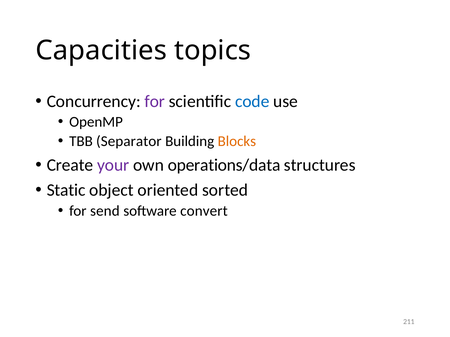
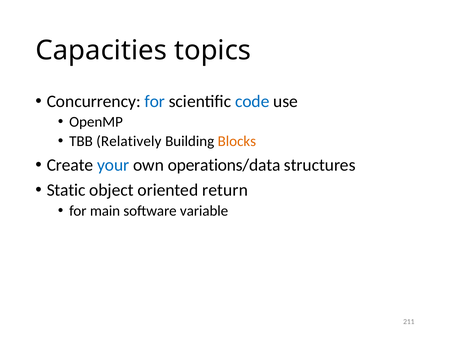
for at (155, 101) colour: purple -> blue
Separator: Separator -> Relatively
your colour: purple -> blue
sorted: sorted -> return
send: send -> main
convert: convert -> variable
